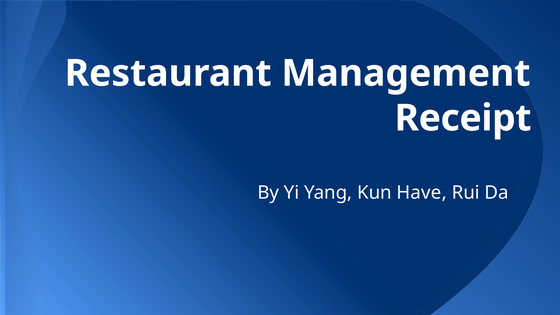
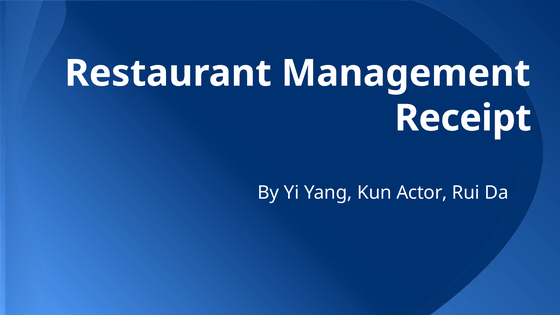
Have: Have -> Actor
